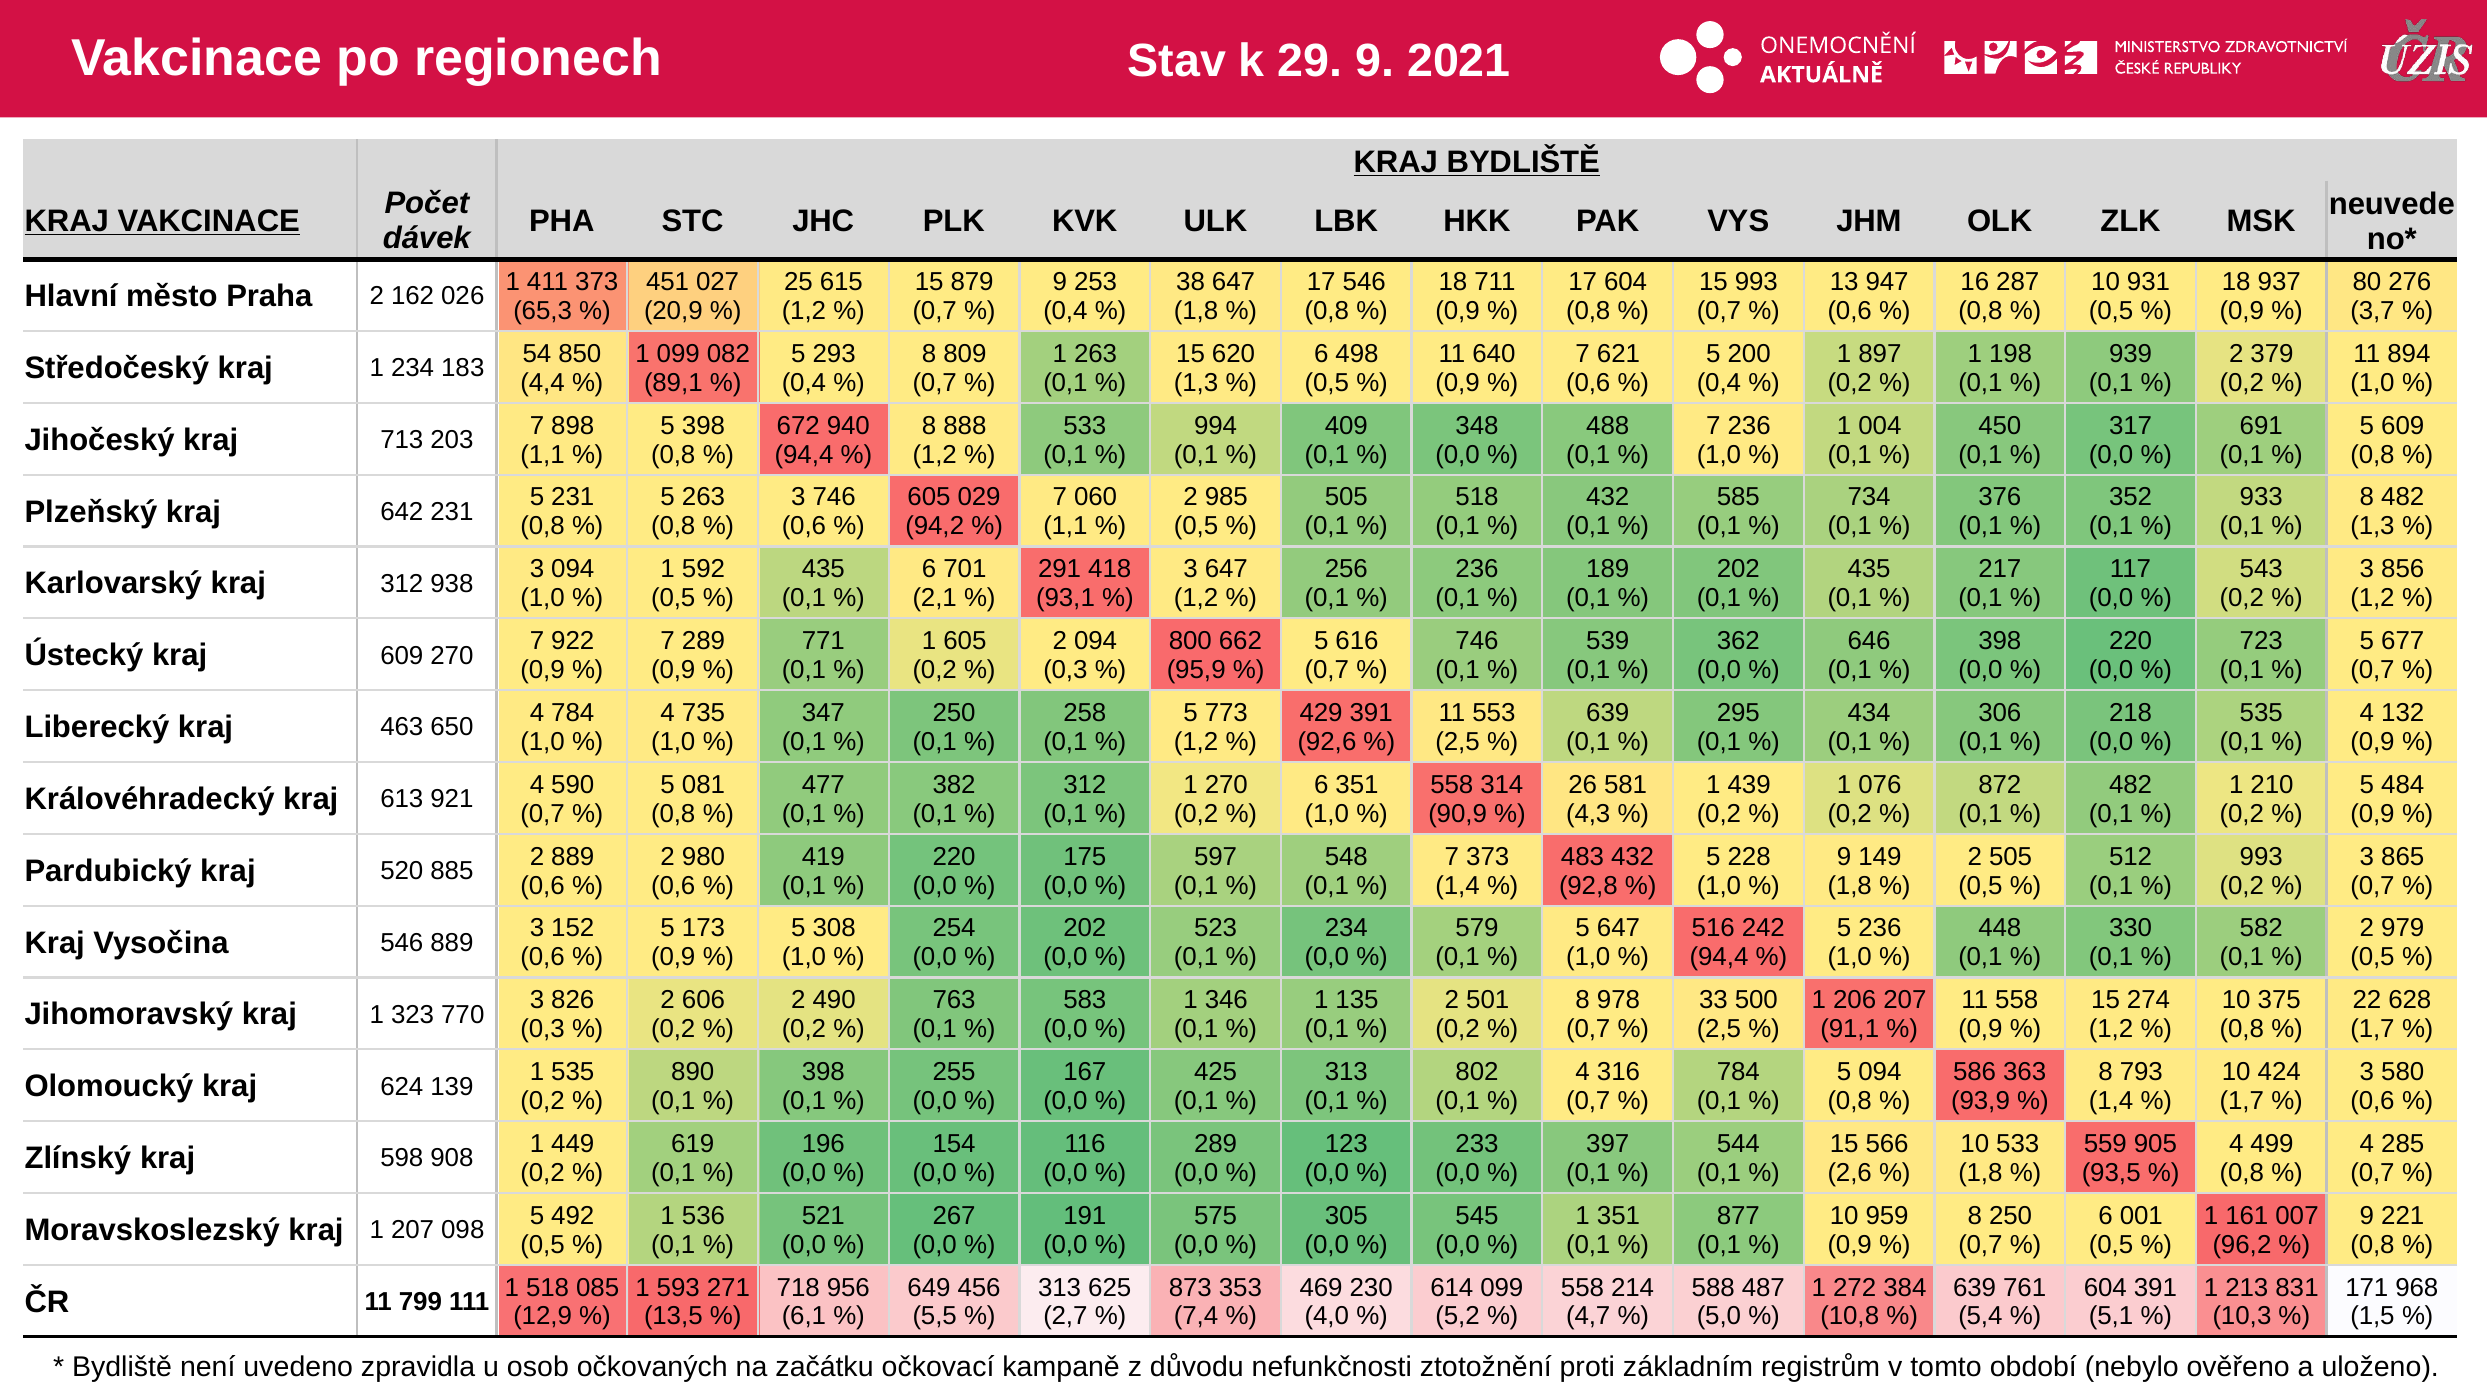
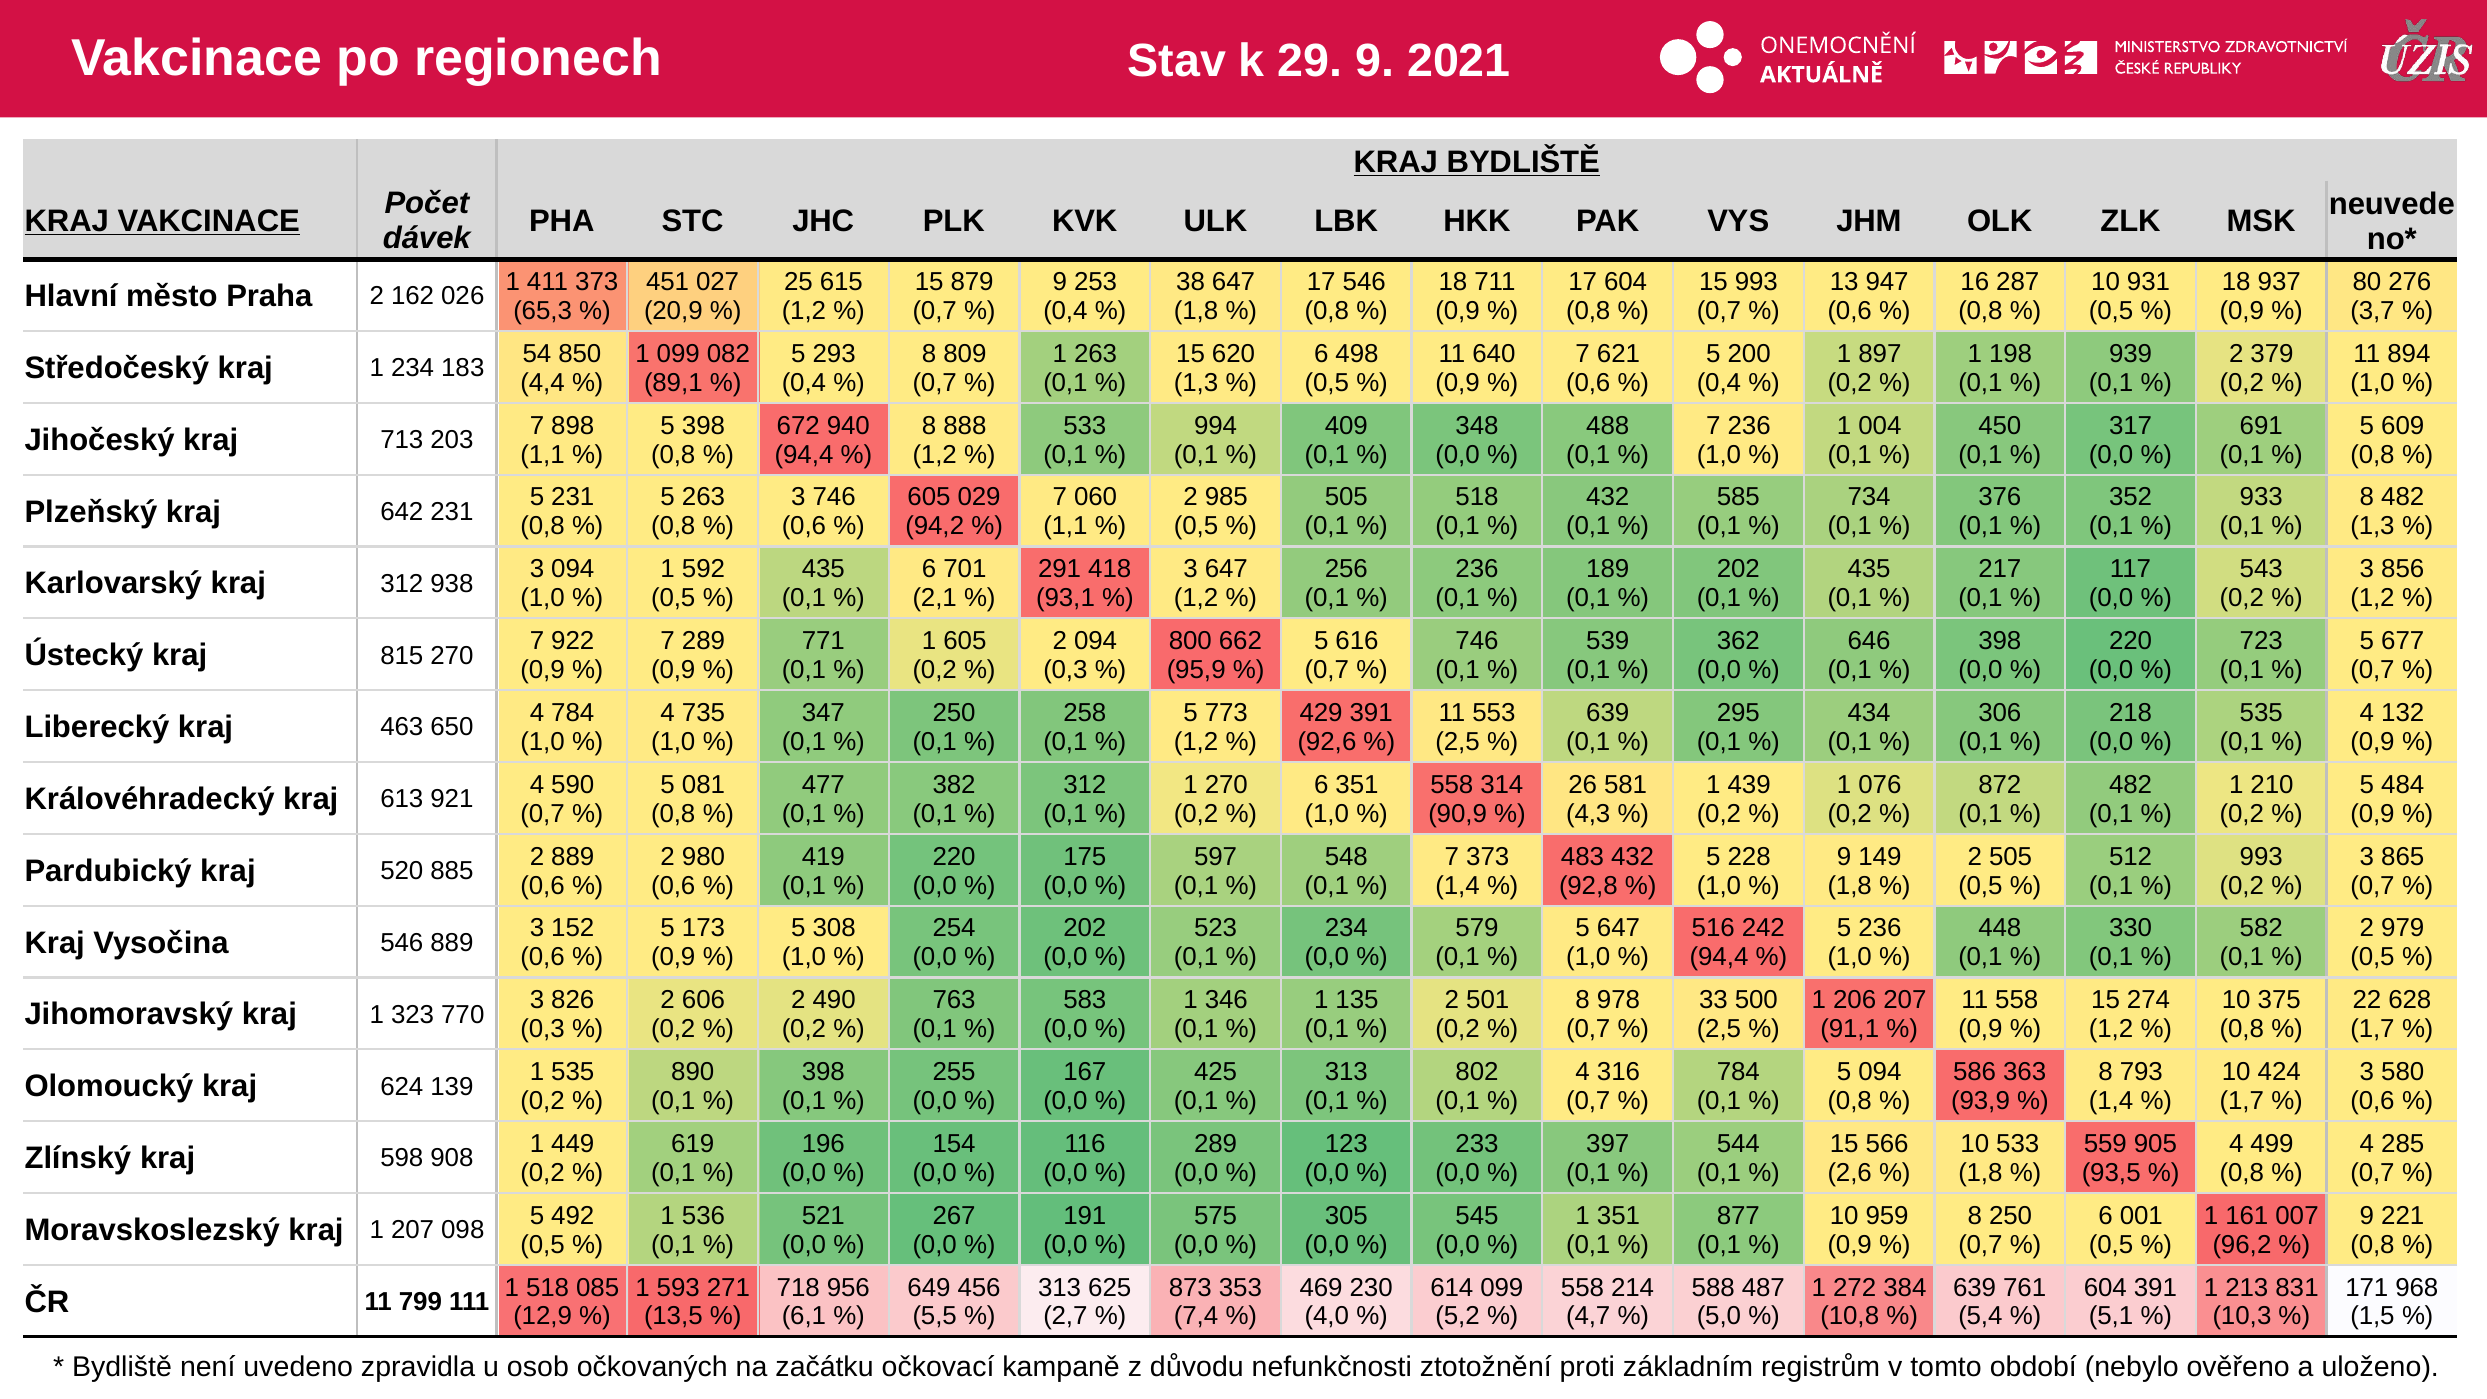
kraj 609: 609 -> 815
